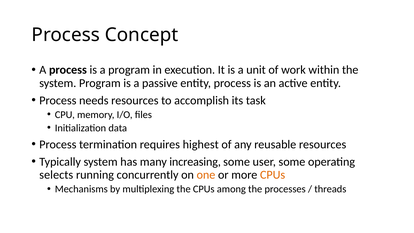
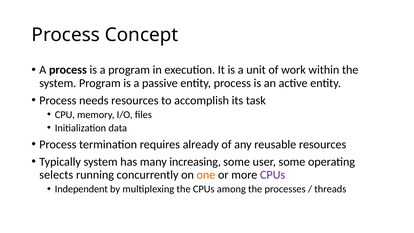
highest: highest -> already
CPUs at (273, 175) colour: orange -> purple
Mechanisms: Mechanisms -> Independent
